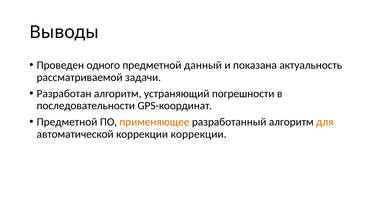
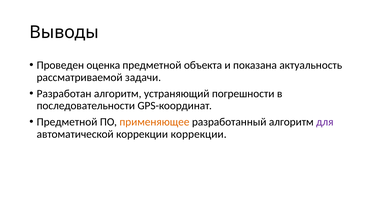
одного: одного -> оценка
данный: данный -> объекта
для colour: orange -> purple
